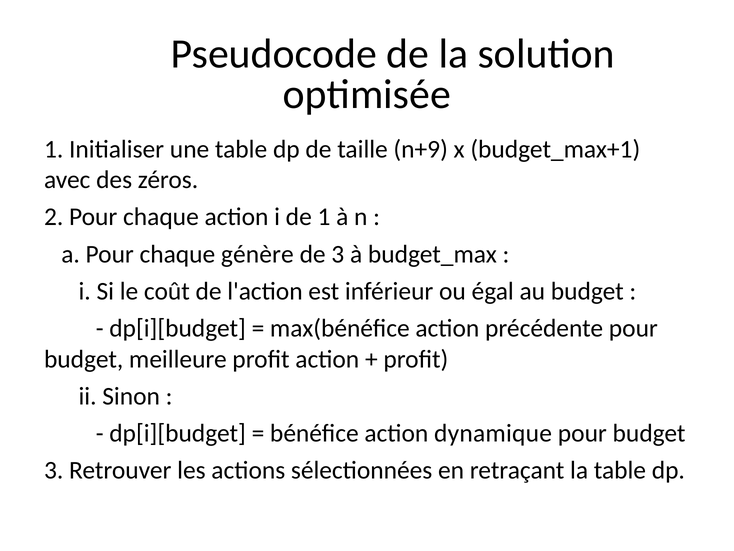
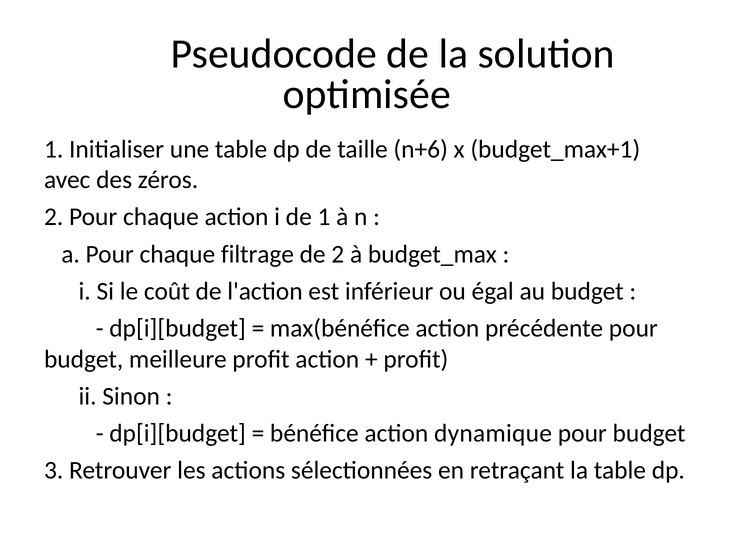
n+9: n+9 -> n+6
génère: génère -> filtrage
de 3: 3 -> 2
